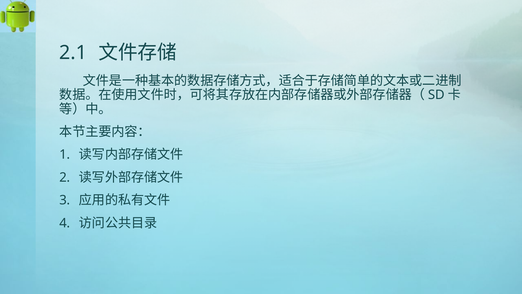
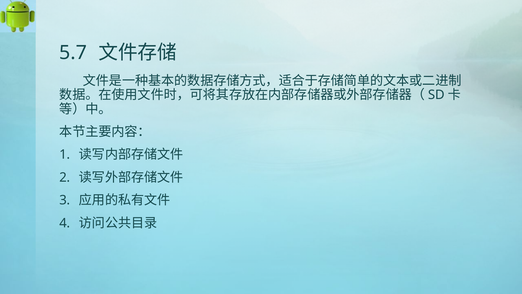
2.1: 2.1 -> 5.7
